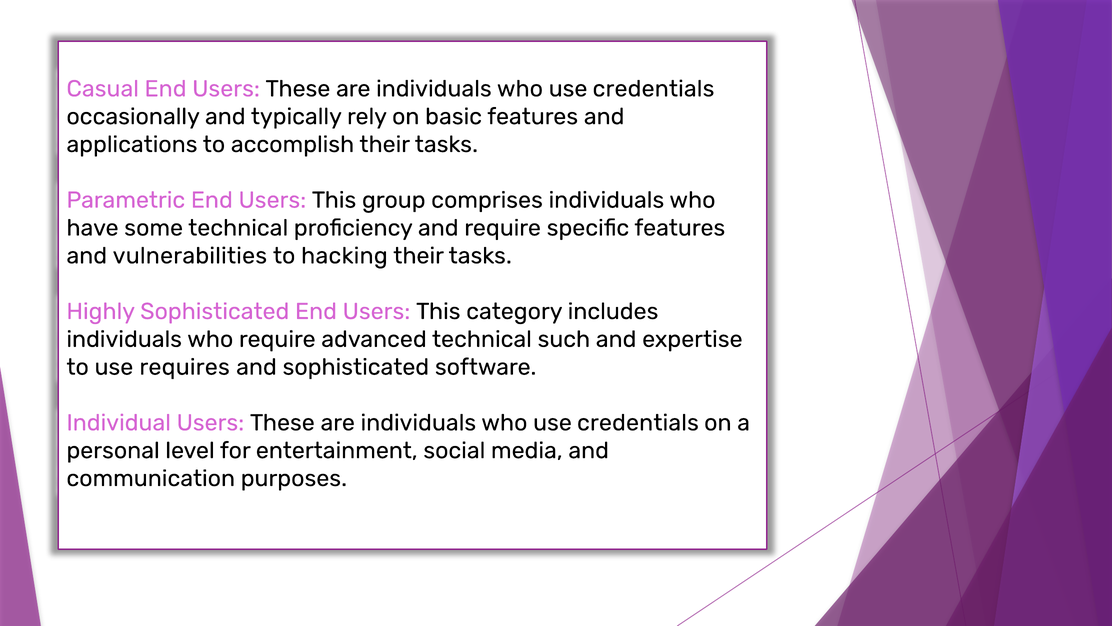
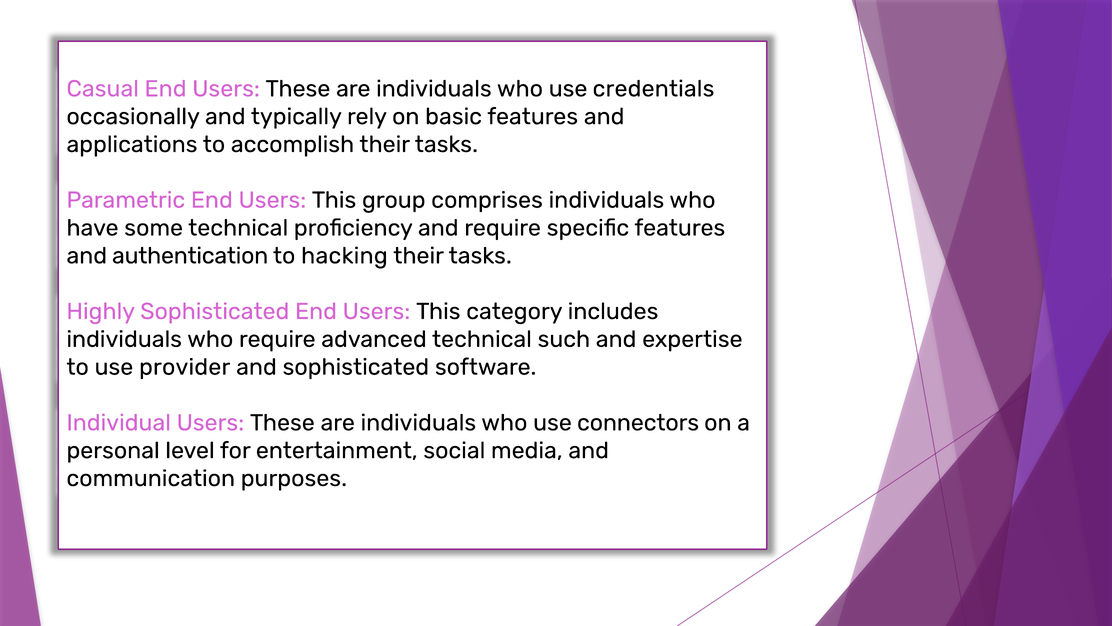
vulnerabilities: vulnerabilities -> authentication
requires: requires -> provider
credentials at (638, 422): credentials -> connectors
